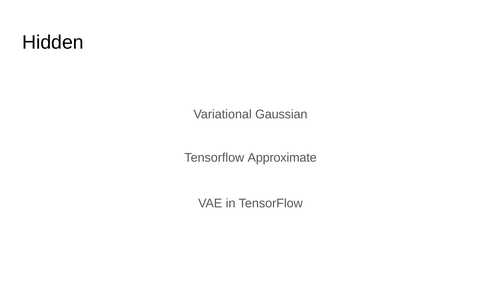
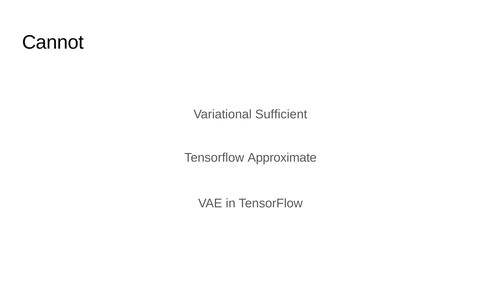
Hidden: Hidden -> Cannot
Gaussian: Gaussian -> Sufficient
